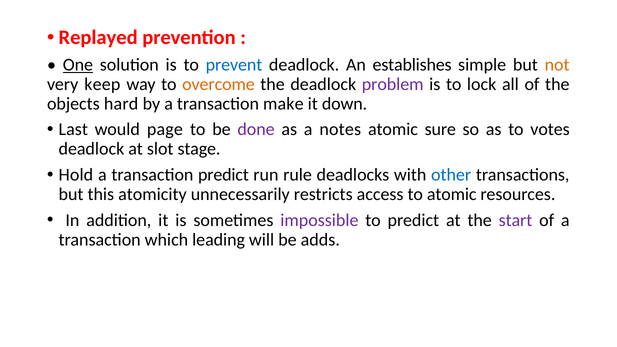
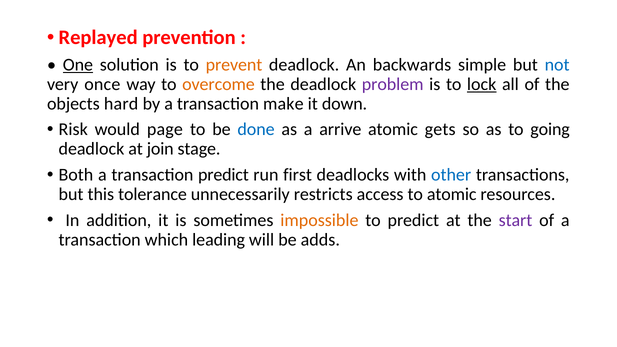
prevent colour: blue -> orange
establishes: establishes -> backwards
not colour: orange -> blue
keep: keep -> once
lock underline: none -> present
Last: Last -> Risk
done colour: purple -> blue
notes: notes -> arrive
sure: sure -> gets
votes: votes -> going
slot: slot -> join
Hold: Hold -> Both
rule: rule -> first
atomicity: atomicity -> tolerance
impossible colour: purple -> orange
